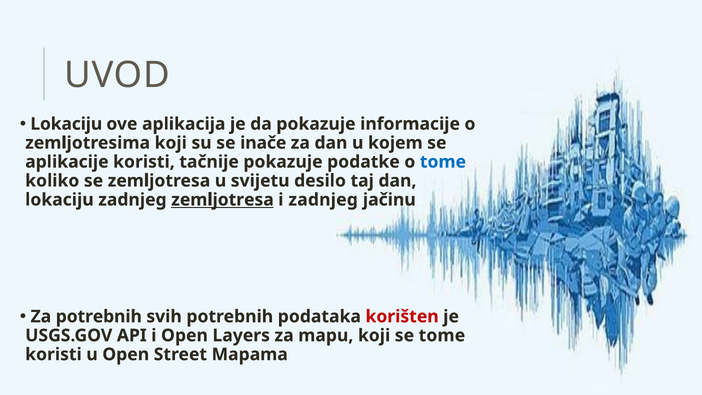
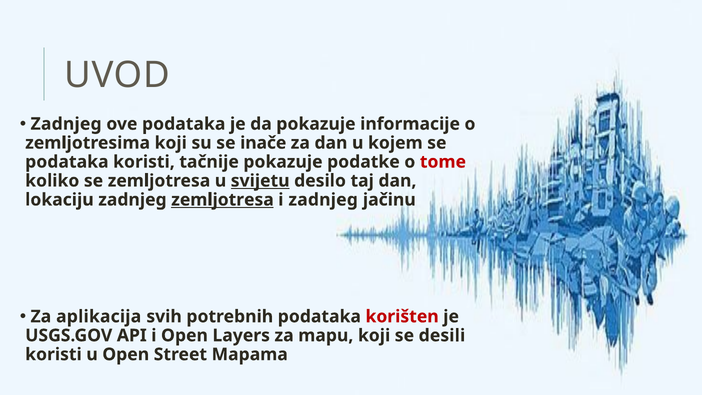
Lokaciju at (66, 124): Lokaciju -> Zadnjeg
ove aplikacija: aplikacija -> podataka
aplikacije at (67, 162): aplikacije -> podataka
tome at (443, 162) colour: blue -> red
svijetu underline: none -> present
Za potrebnih: potrebnih -> aplikacija
se tome: tome -> desili
